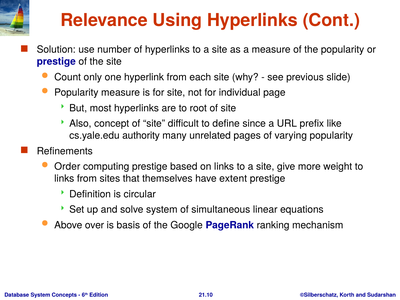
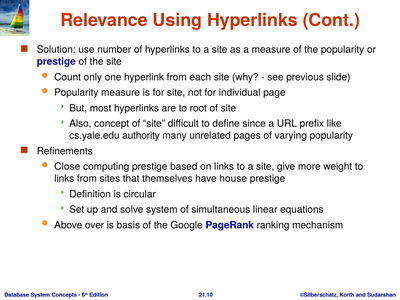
Order: Order -> Close
extent: extent -> house
